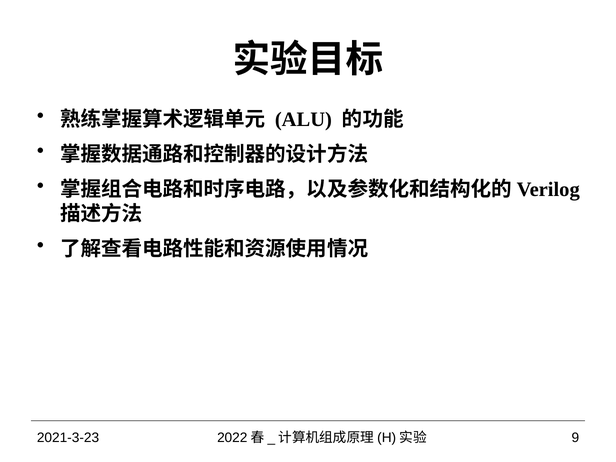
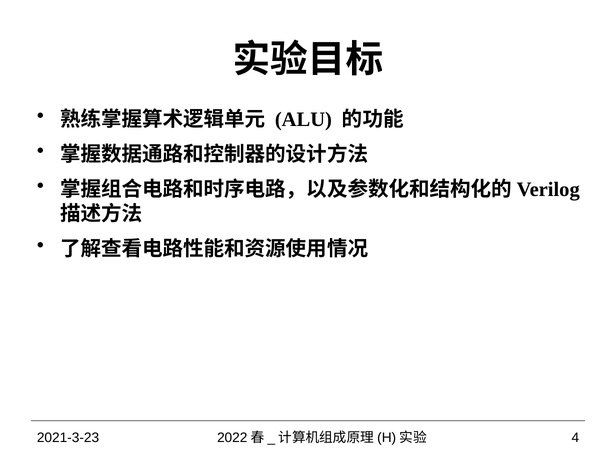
9: 9 -> 4
